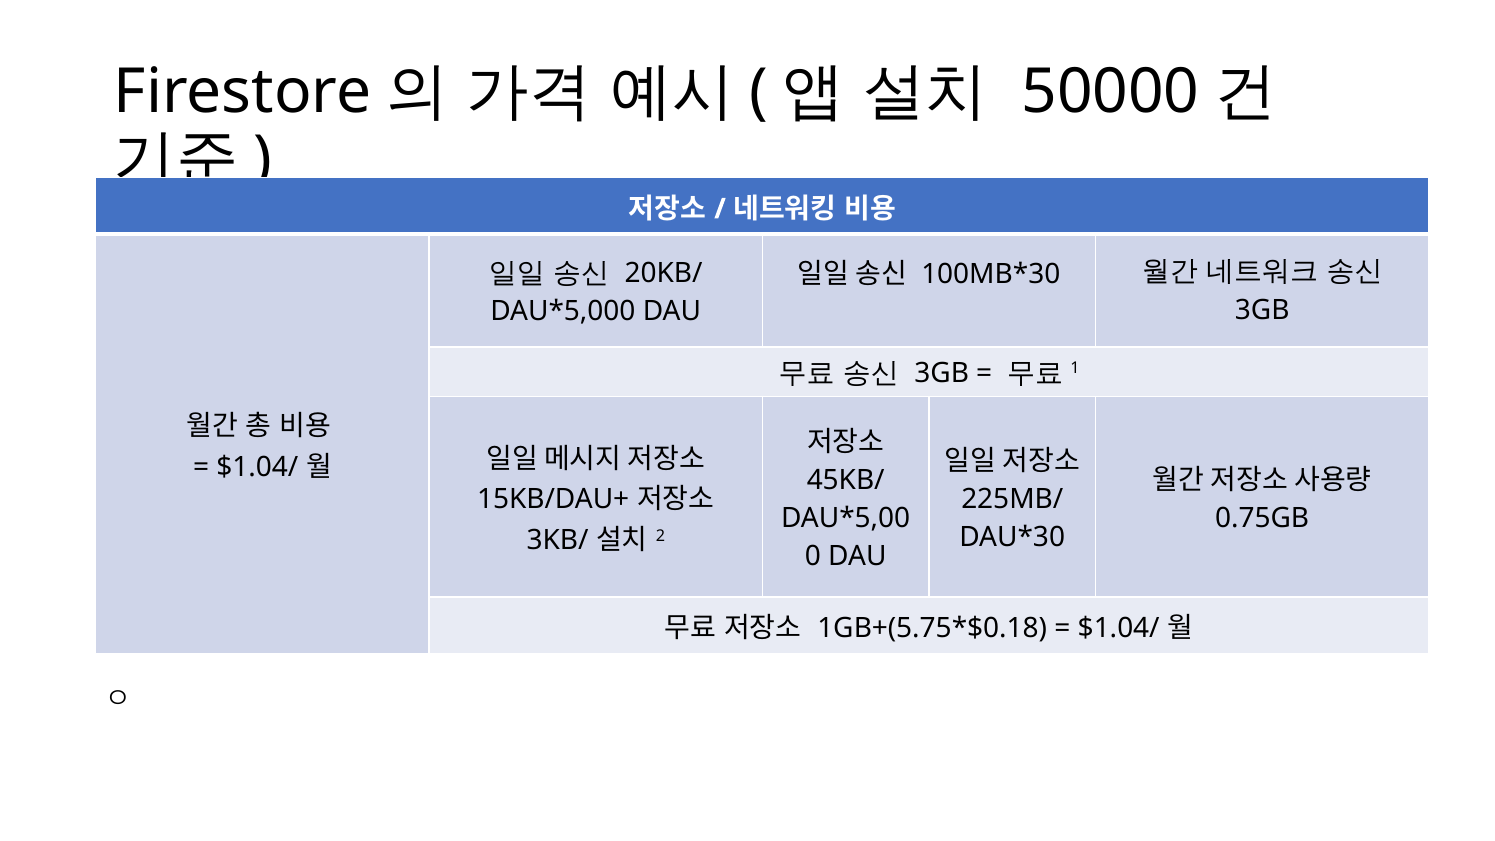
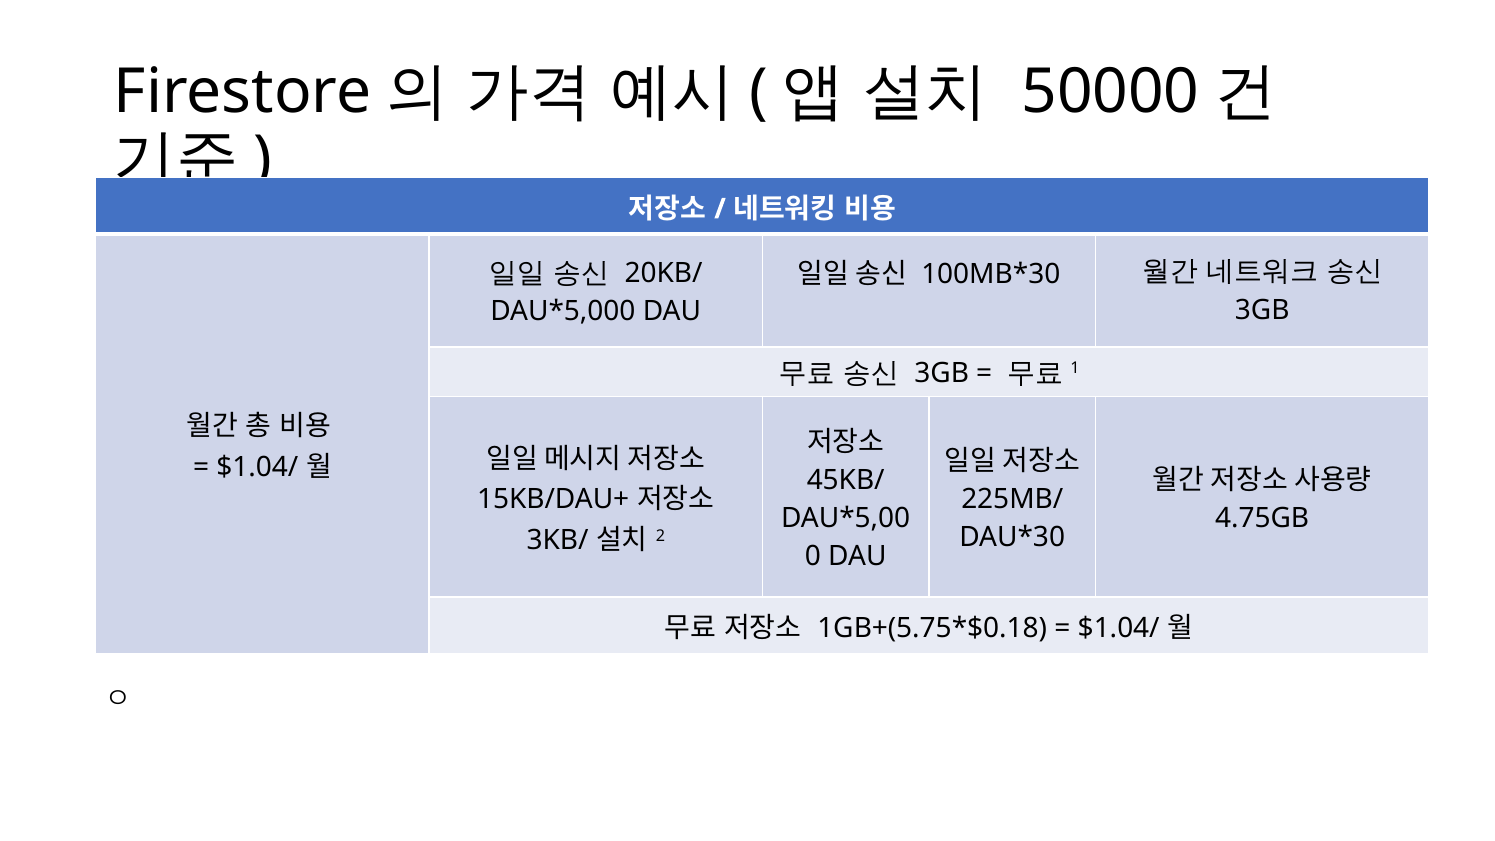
0.75GB: 0.75GB -> 4.75GB
